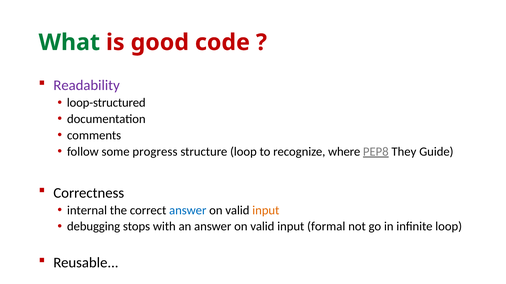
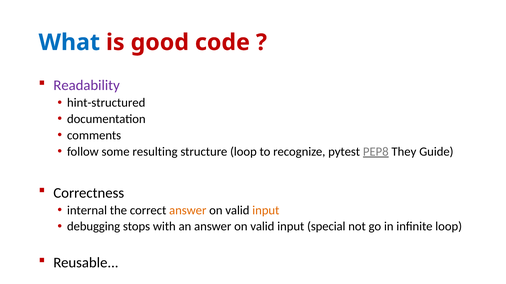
What colour: green -> blue
loop-structured: loop-structured -> hint-structured
progress: progress -> resulting
where: where -> pytest
answer at (188, 211) colour: blue -> orange
formal: formal -> special
